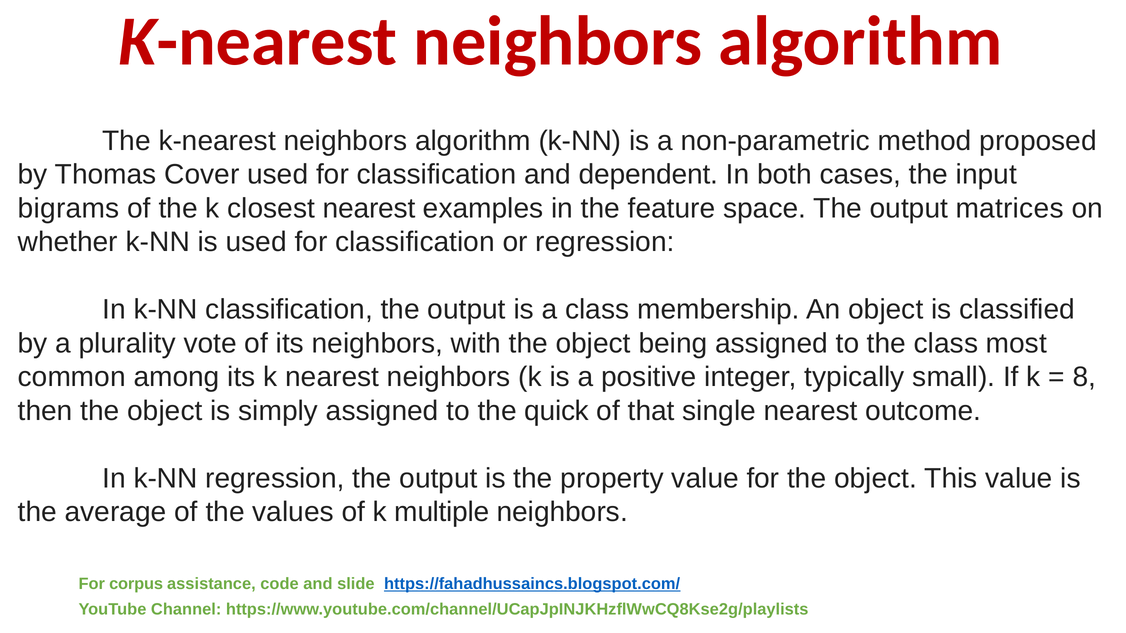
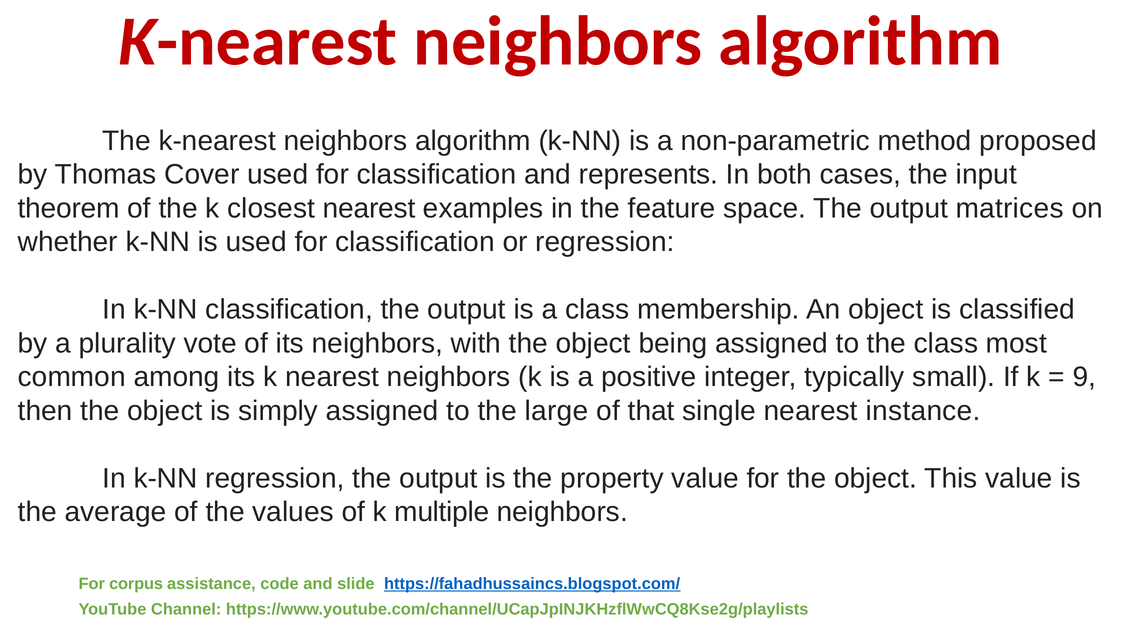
dependent: dependent -> represents
bigrams: bigrams -> theorem
8: 8 -> 9
quick: quick -> large
outcome: outcome -> instance
